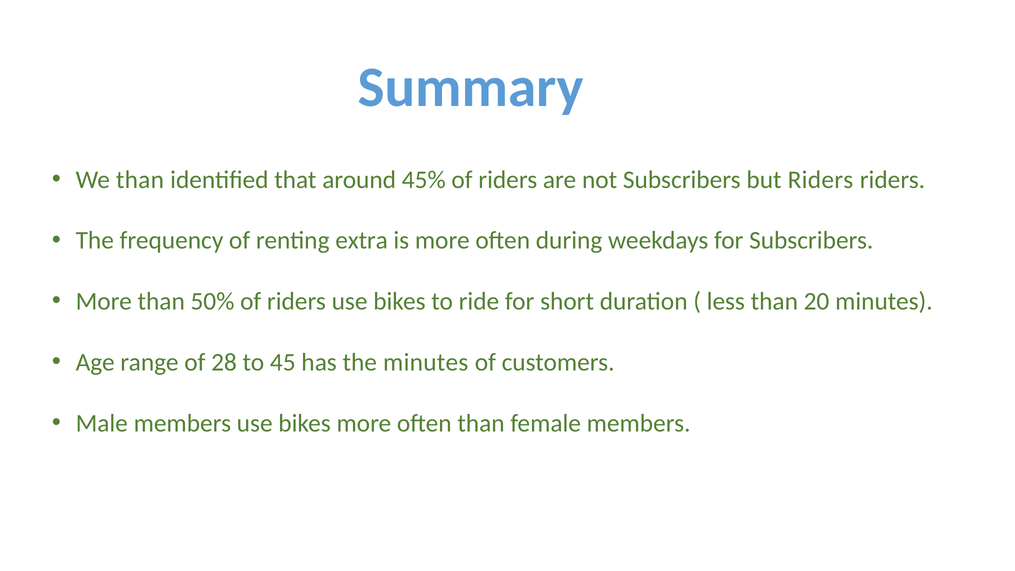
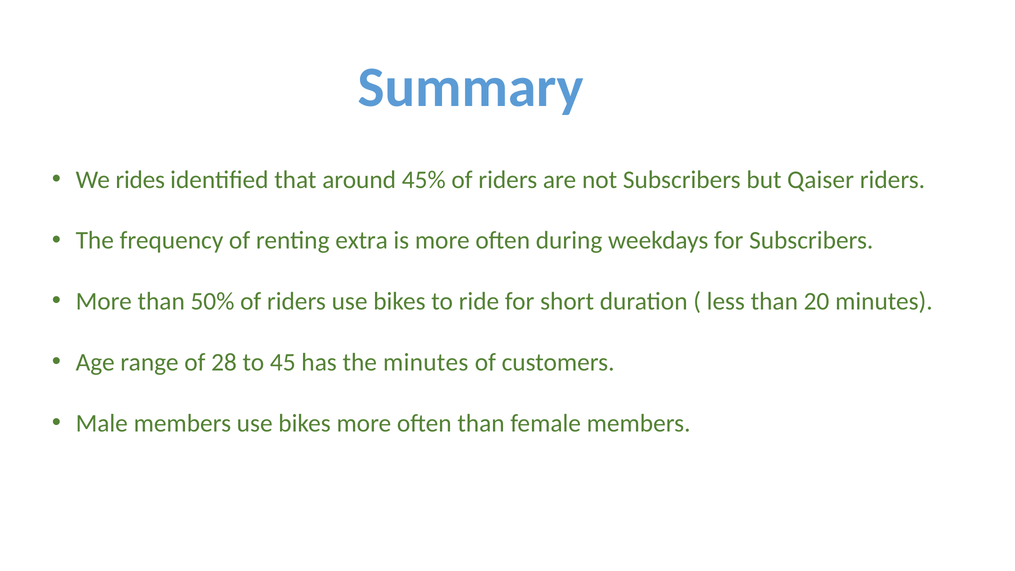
We than: than -> rides
but Riders: Riders -> Qaiser
